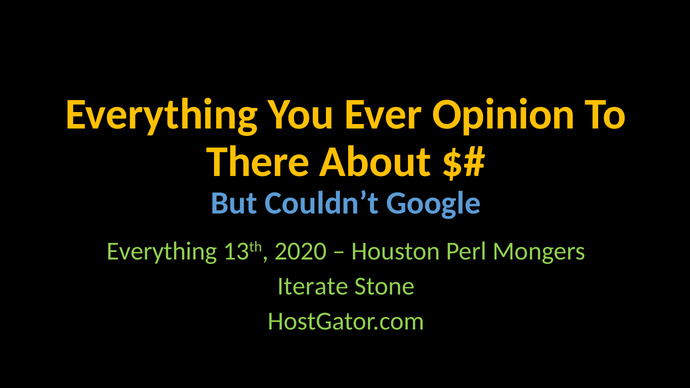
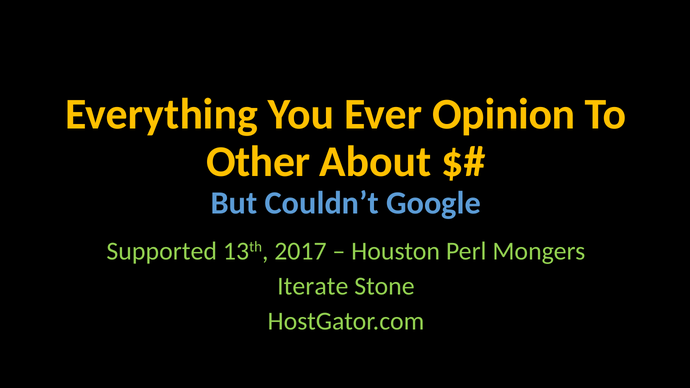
There: There -> Other
Everything at (162, 251): Everything -> Supported
2020: 2020 -> 2017
